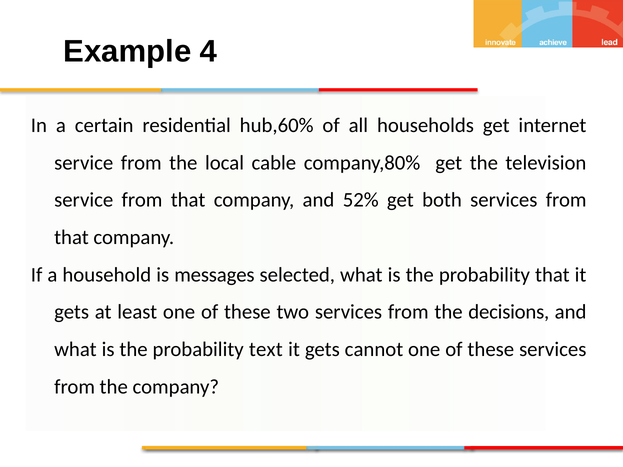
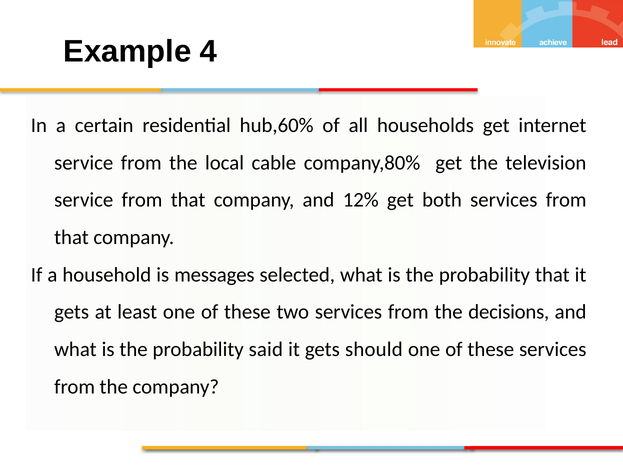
52%: 52% -> 12%
text: text -> said
cannot: cannot -> should
